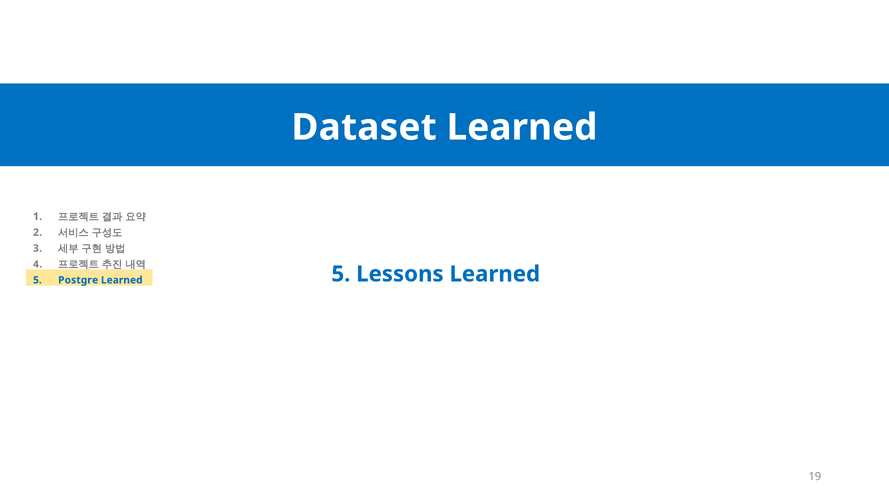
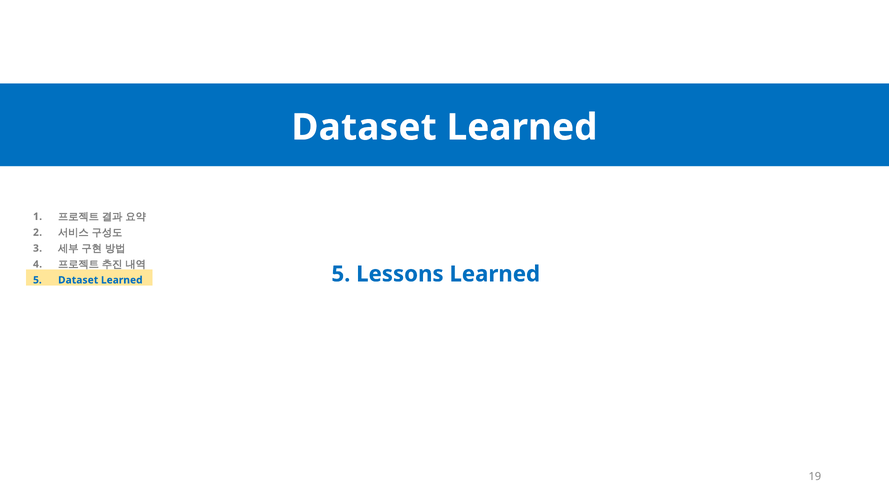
5 Postgre: Postgre -> Dataset
